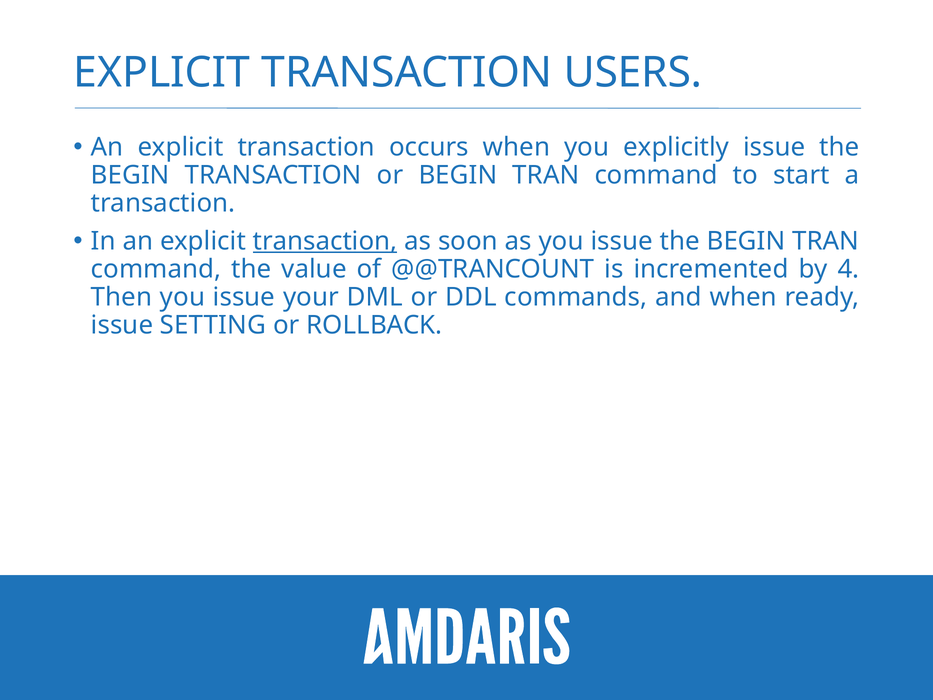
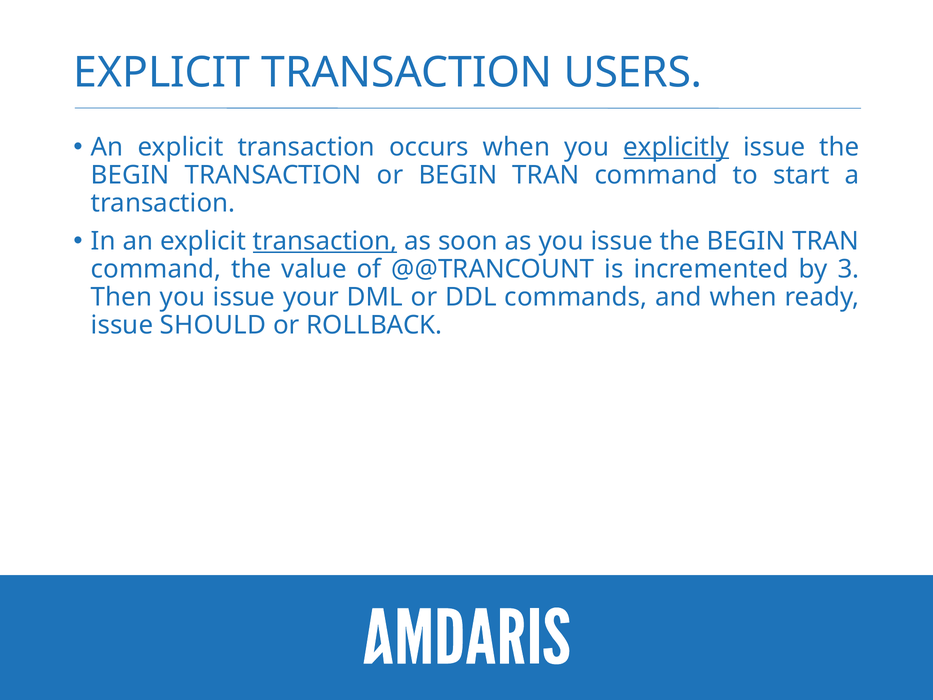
explicitly underline: none -> present
4: 4 -> 3
SETTING: SETTING -> SHOULD
